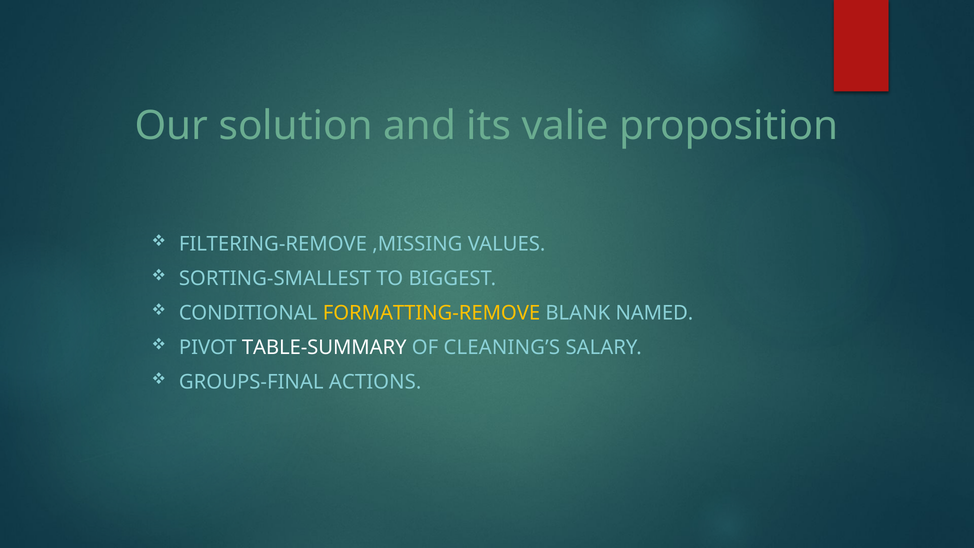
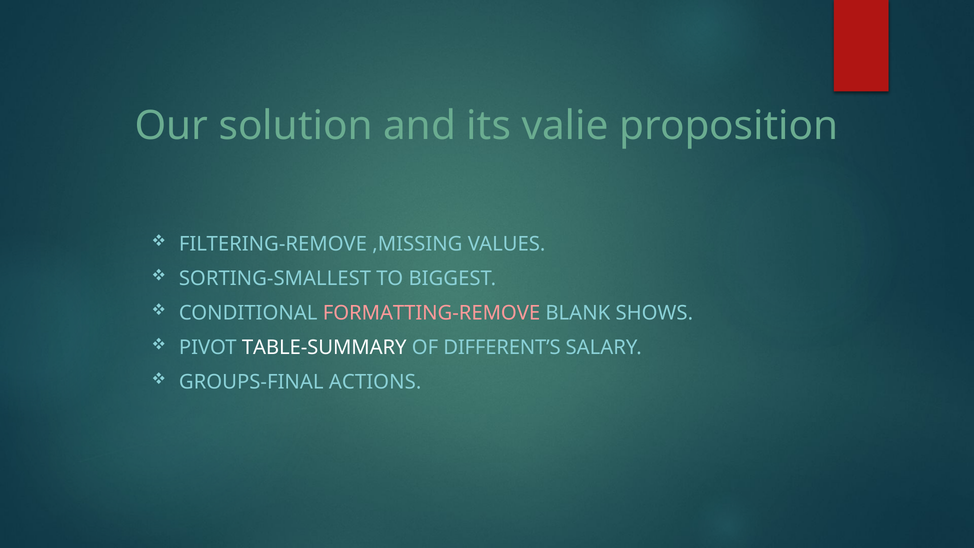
FORMATTING-REMOVE colour: yellow -> pink
NAMED: NAMED -> SHOWS
CLEANING’S: CLEANING’S -> DIFFERENT’S
